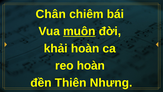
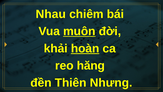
Chân: Chân -> Nhau
hoàn at (85, 48) underline: none -> present
reo hoàn: hoàn -> hăng
